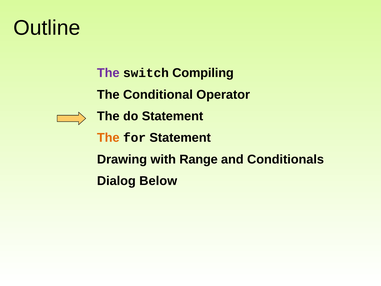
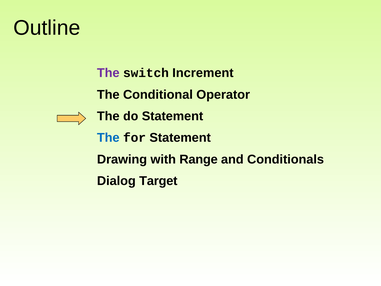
Compiling: Compiling -> Increment
The at (108, 138) colour: orange -> blue
Below: Below -> Target
